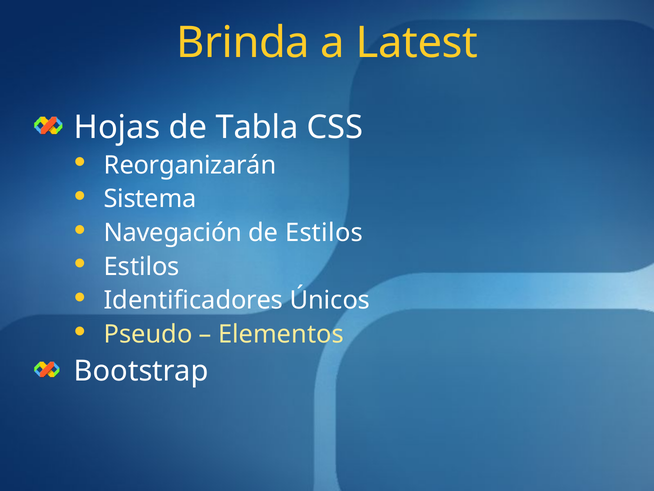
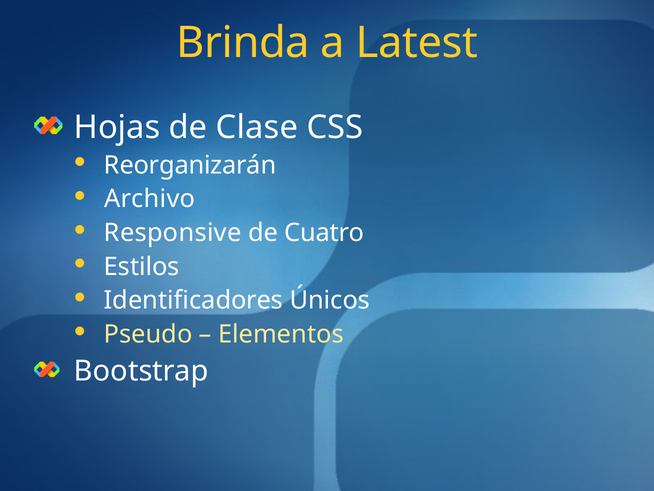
Tabla: Tabla -> Clase
Sistema: Sistema -> Archivo
Navegación: Navegación -> Responsive
de Estilos: Estilos -> Cuatro
